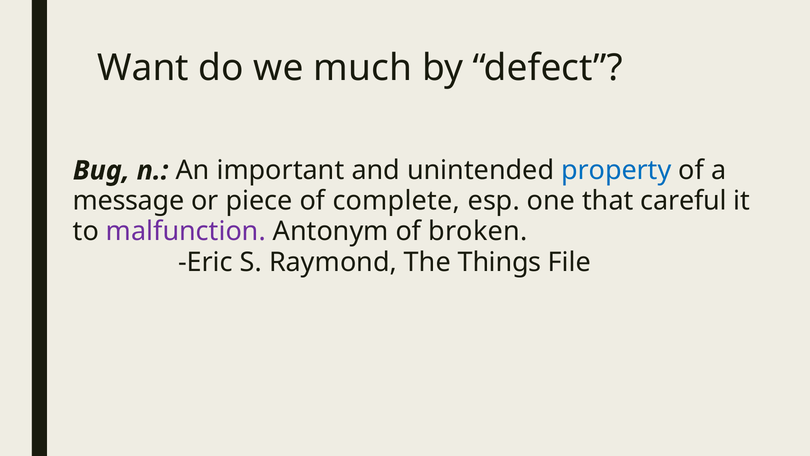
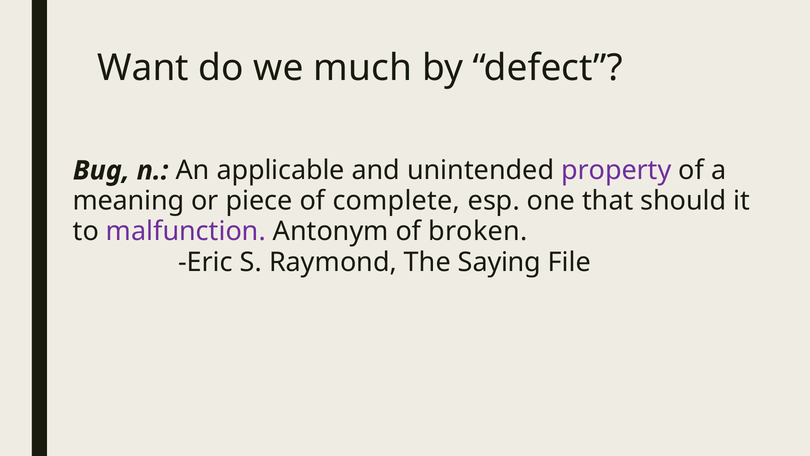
important: important -> applicable
property colour: blue -> purple
message: message -> meaning
careful: careful -> should
Things: Things -> Saying
